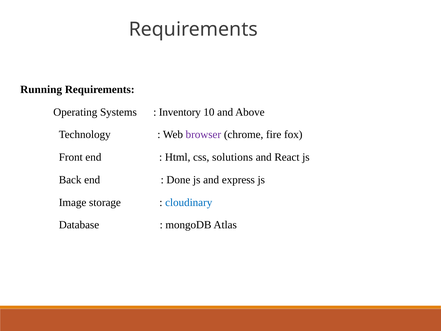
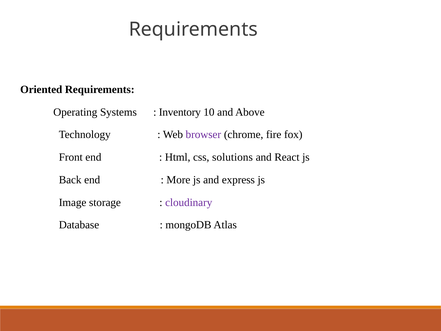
Running: Running -> Oriented
Done: Done -> More
cloudinary colour: blue -> purple
